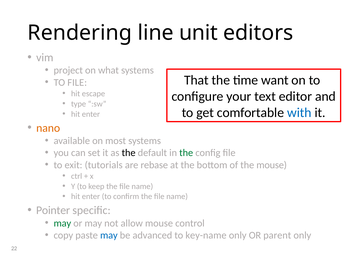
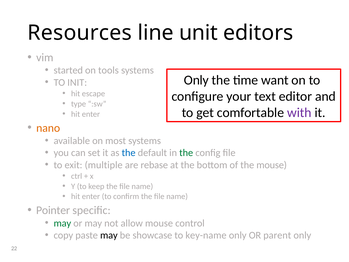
Rendering: Rendering -> Resources
project: project -> started
what: what -> tools
That at (196, 80): That -> Only
TO FILE: FILE -> INIT
with colour: blue -> purple
the at (129, 153) colour: black -> blue
tutorials: tutorials -> multiple
may at (109, 235) colour: blue -> black
advanced: advanced -> showcase
